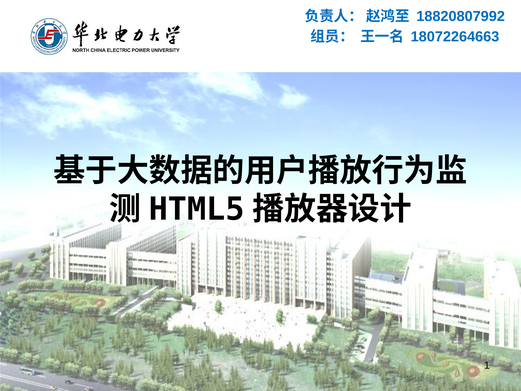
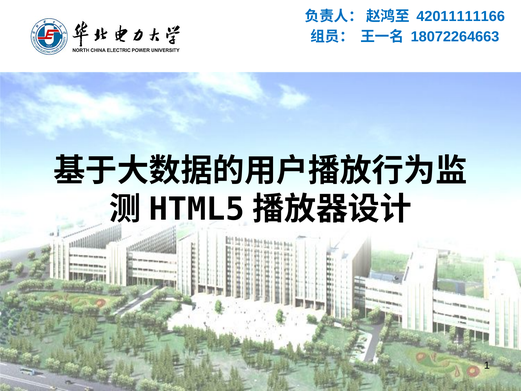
18820807992: 18820807992 -> 42011111166
